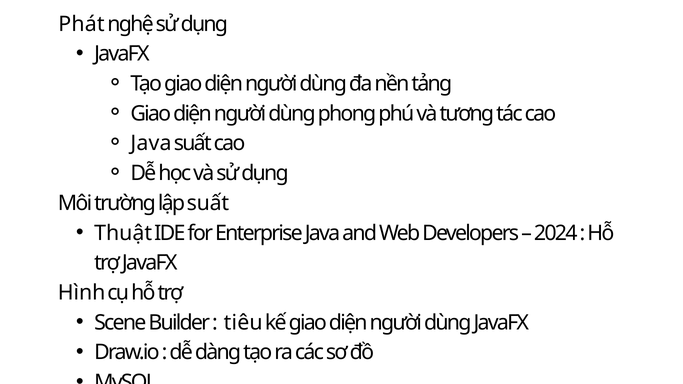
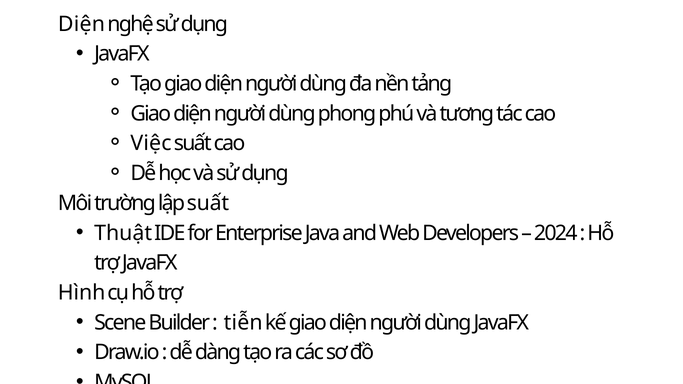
Phát at (81, 24): Phát -> Diện
Java at (151, 143): Java -> Việc
tiêu: tiêu -> tiễn
